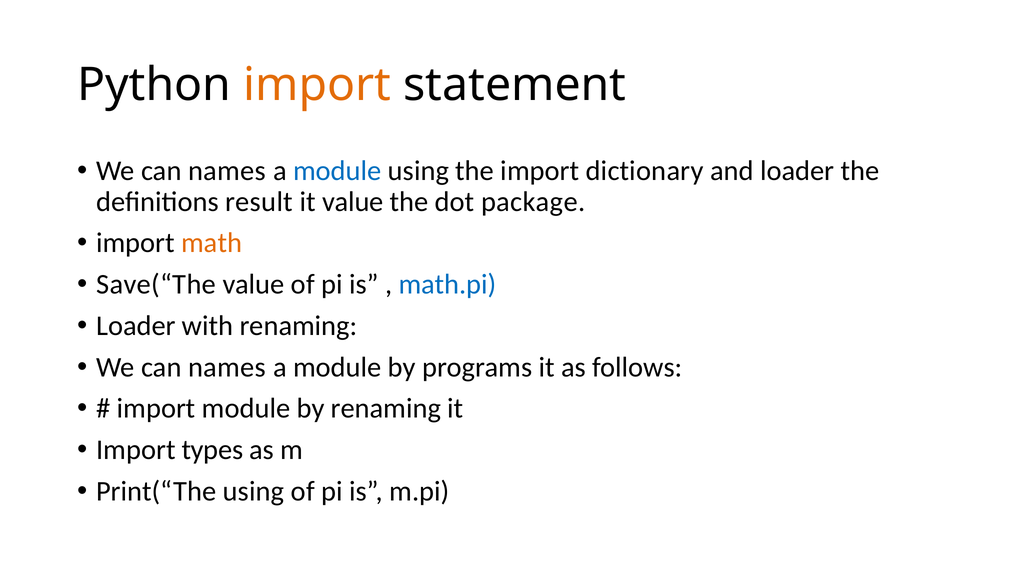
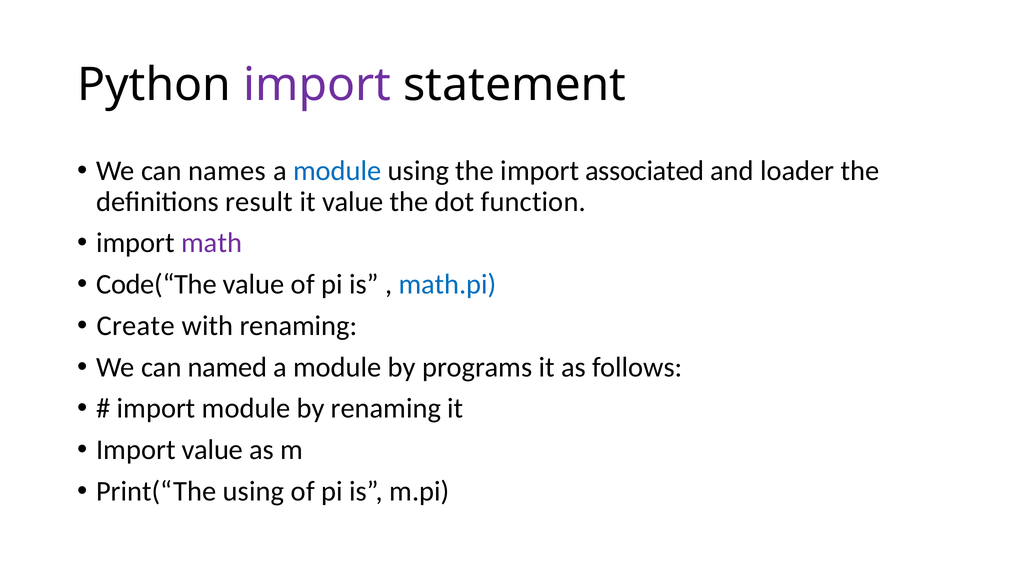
import at (317, 85) colour: orange -> purple
dictionary: dictionary -> associated
package: package -> function
math colour: orange -> purple
Save(“The: Save(“The -> Code(“The
Loader at (136, 326): Loader -> Create
names at (227, 367): names -> named
Import types: types -> value
